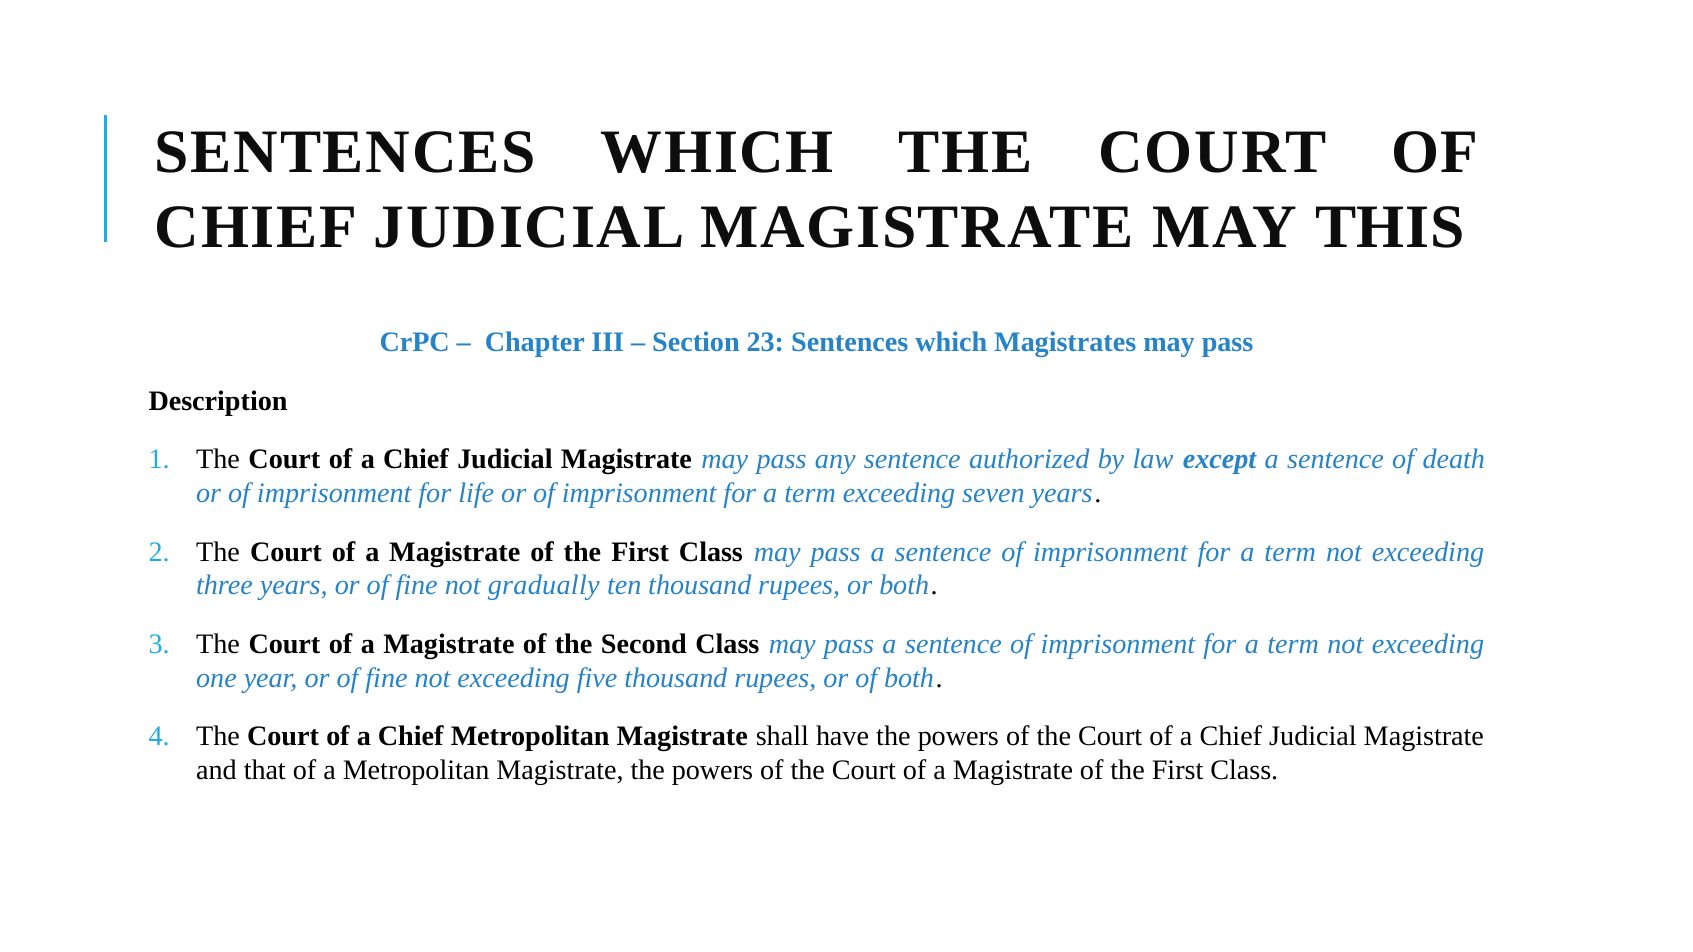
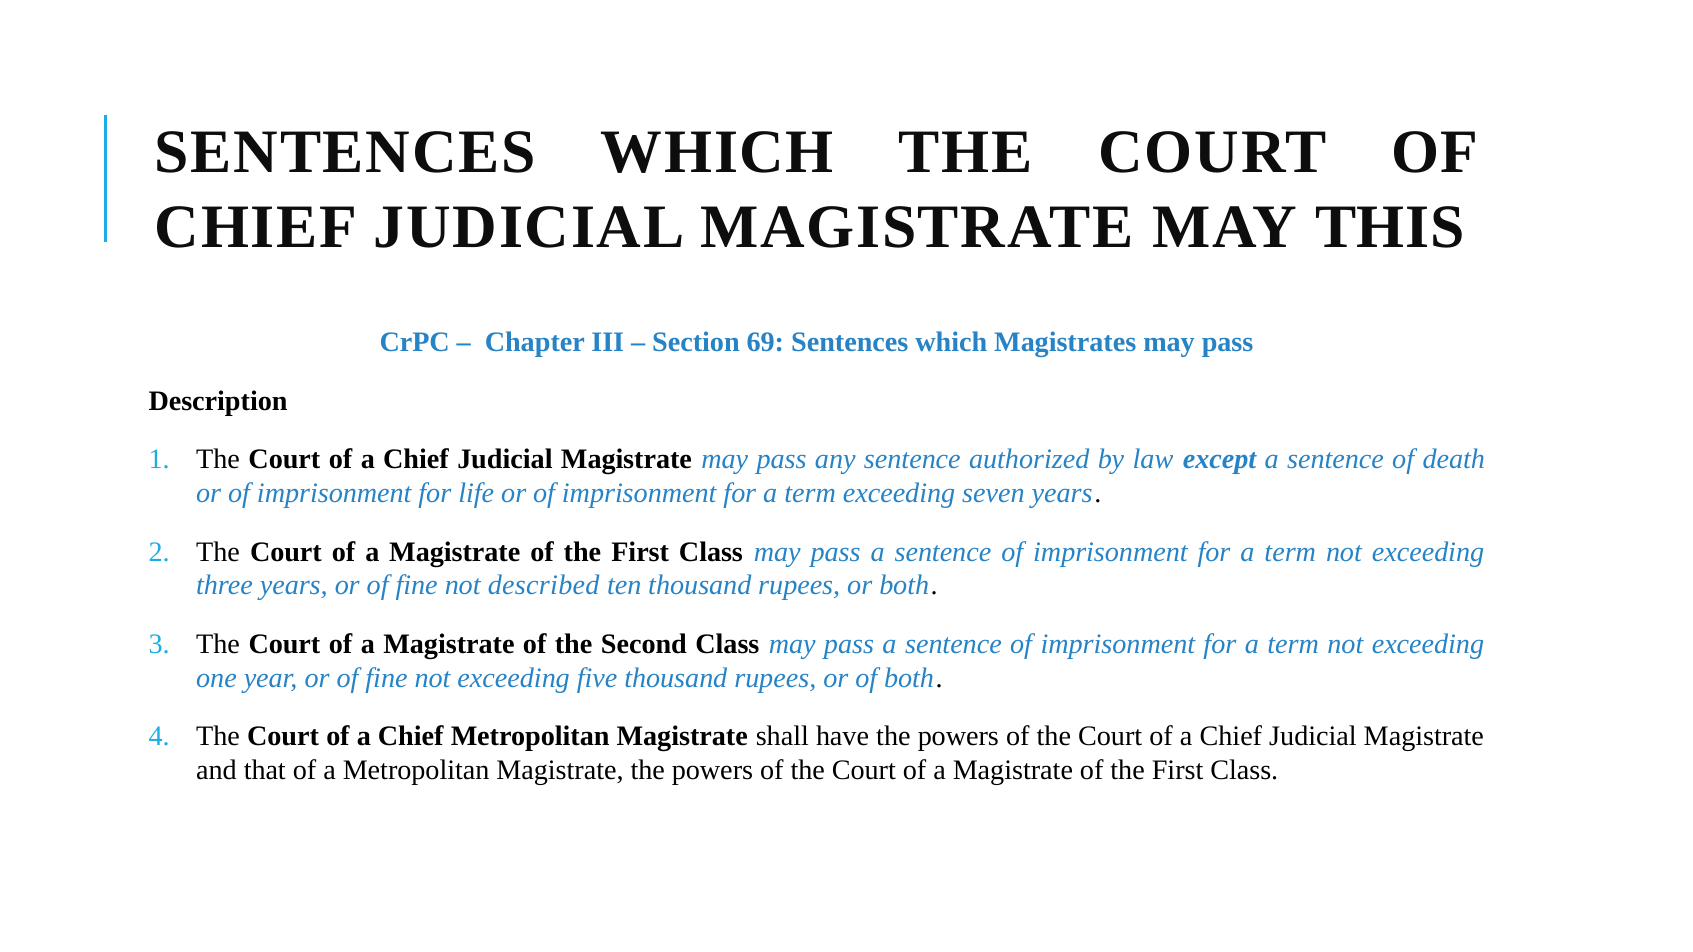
23: 23 -> 69
gradually: gradually -> described
